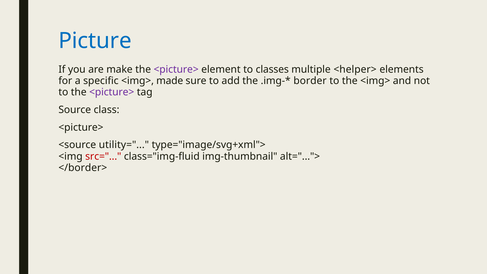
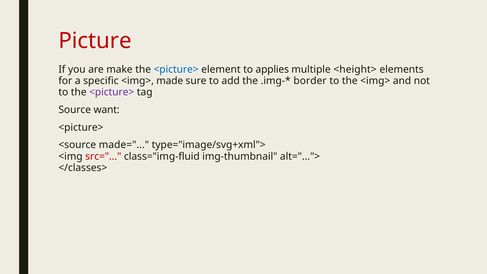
Picture colour: blue -> red
<picture> at (176, 69) colour: purple -> blue
classes: classes -> applies
<helper>: <helper> -> <height>
class: class -> want
utility=: utility= -> made=
</border>: </border> -> </classes>
